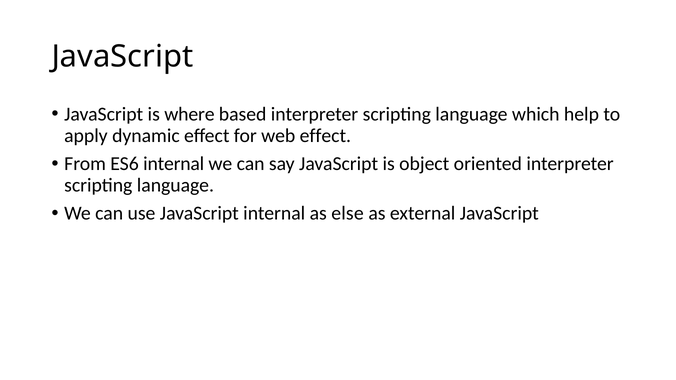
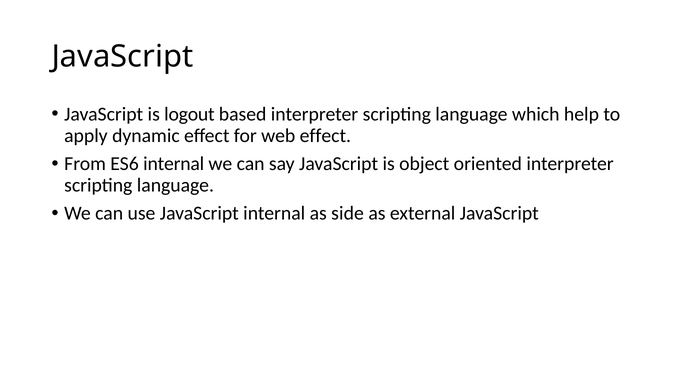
where: where -> logout
else: else -> side
